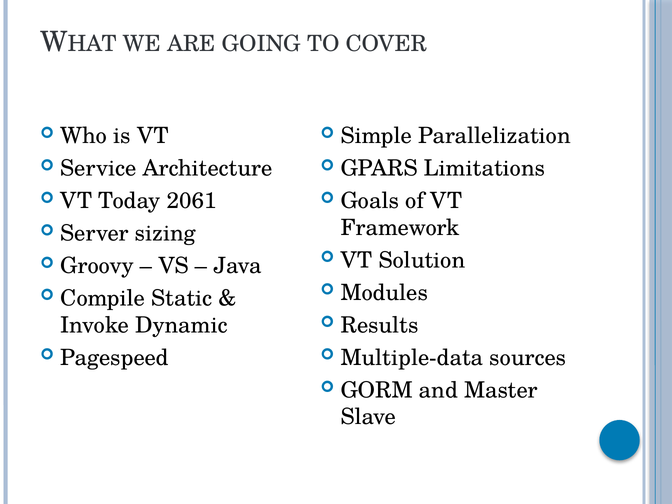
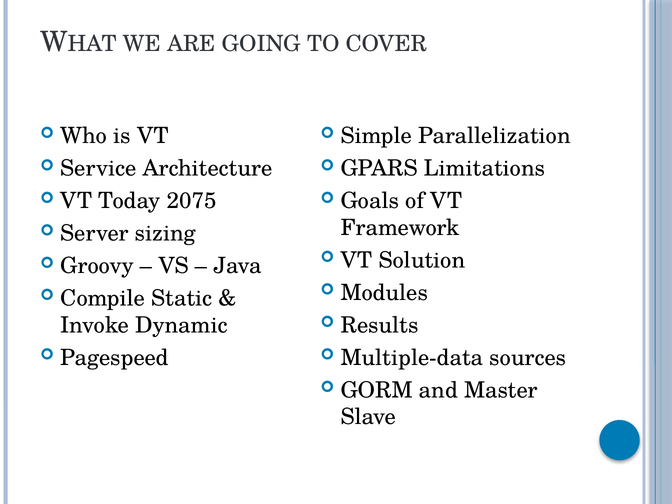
2061: 2061 -> 2075
